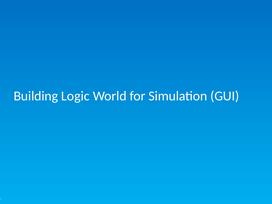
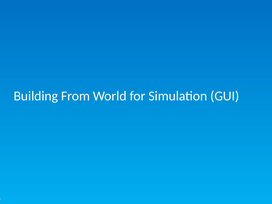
Logic: Logic -> From
